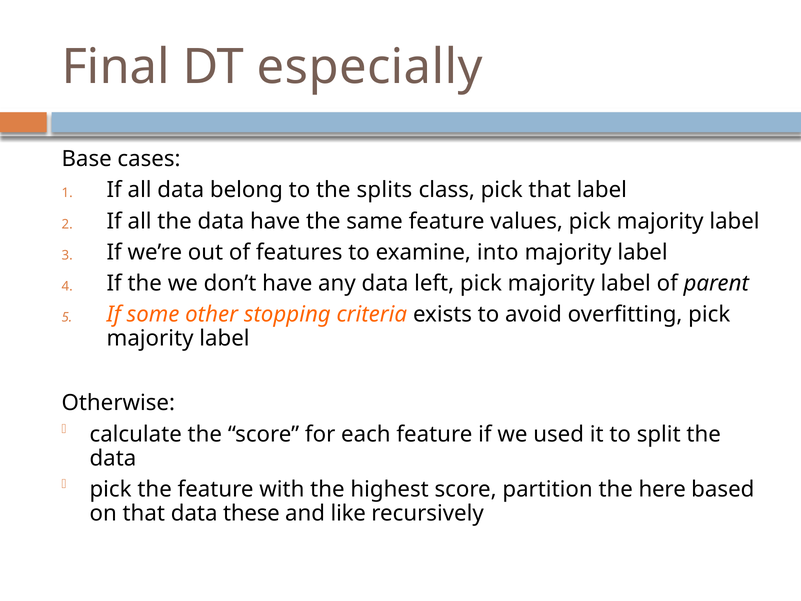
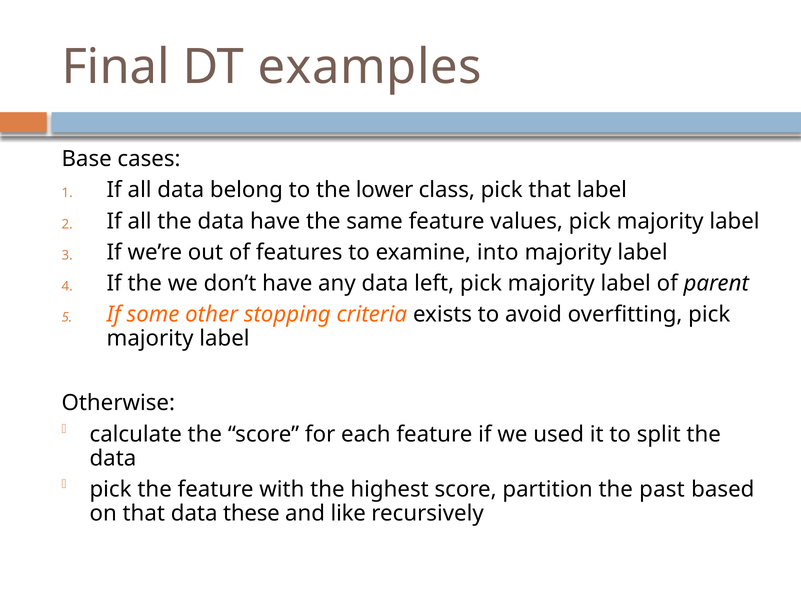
especially: especially -> examples
splits: splits -> lower
here: here -> past
